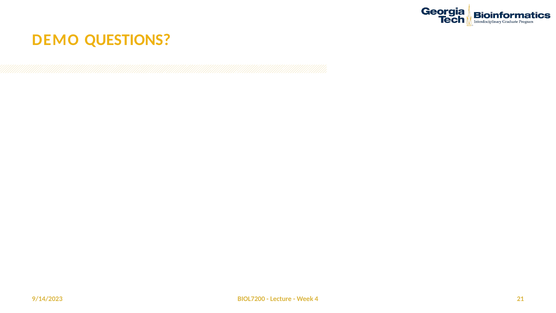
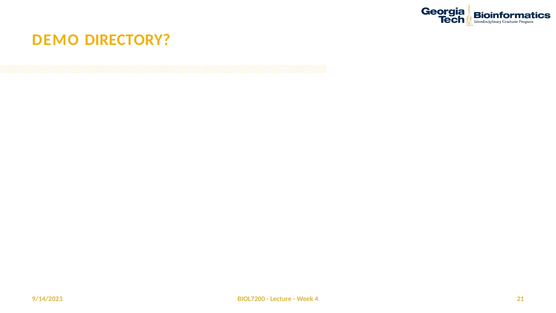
QUESTIONS: QUESTIONS -> DIRECTORY
